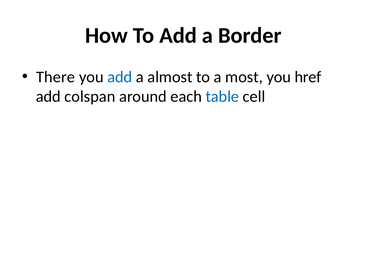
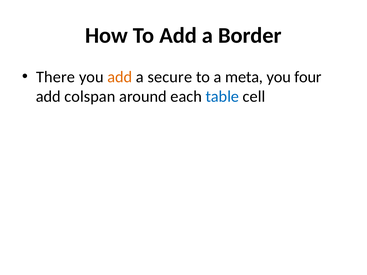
add at (120, 77) colour: blue -> orange
almost: almost -> secure
most: most -> meta
href: href -> four
